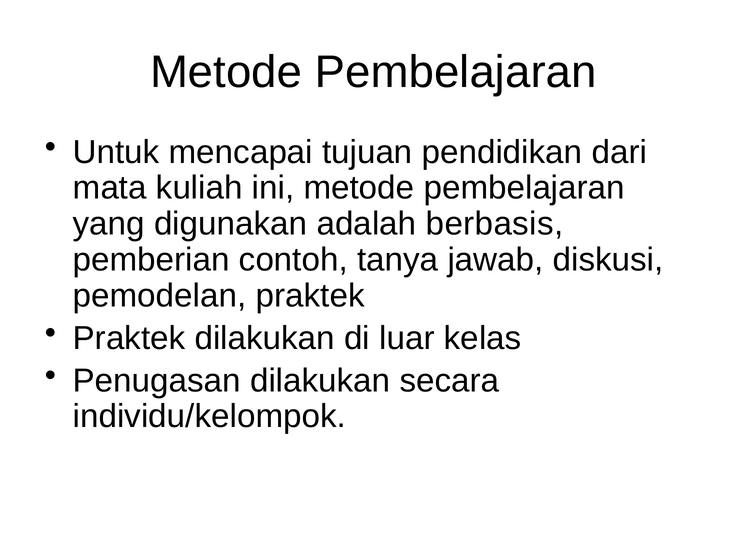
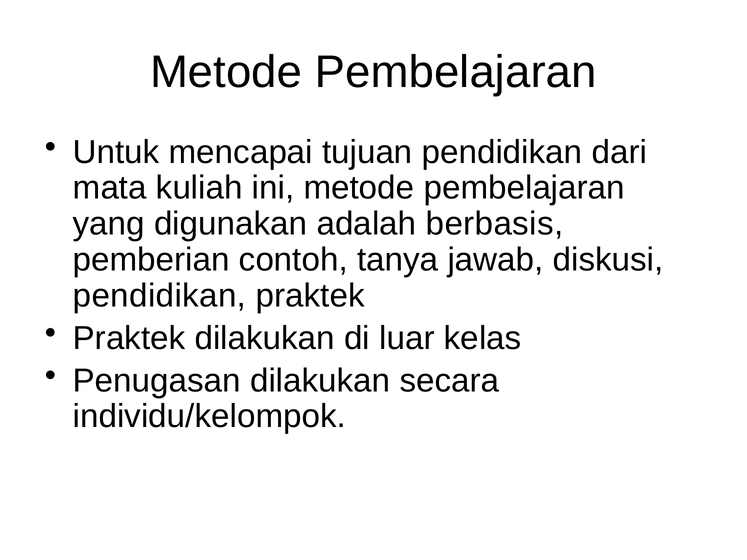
pemodelan at (160, 296): pemodelan -> pendidikan
